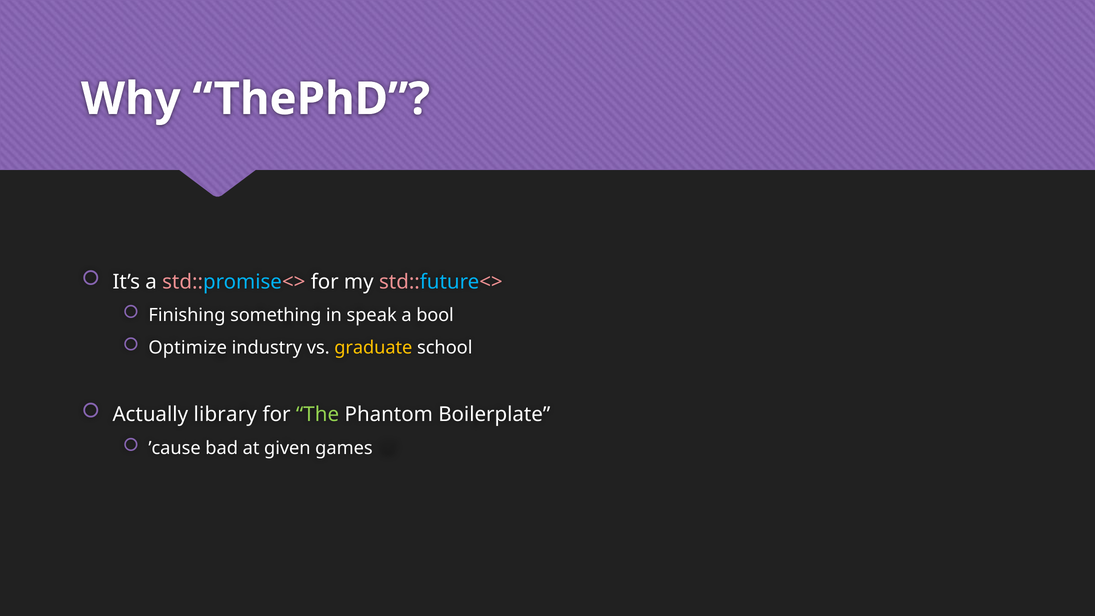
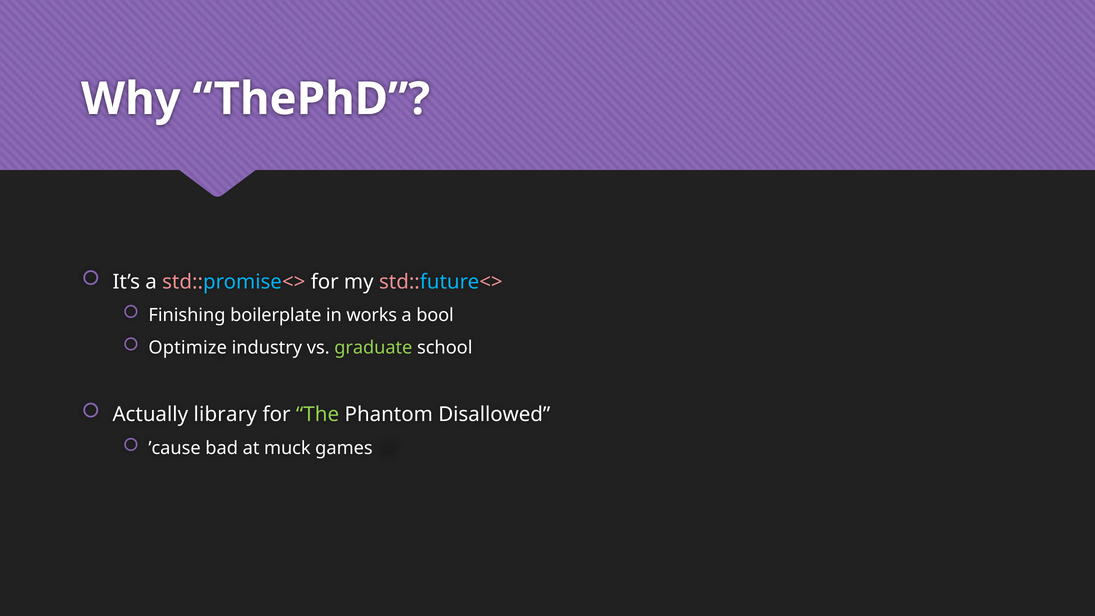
something: something -> boilerplate
speak: speak -> works
graduate colour: yellow -> light green
Boilerplate: Boilerplate -> Disallowed
given: given -> muck
